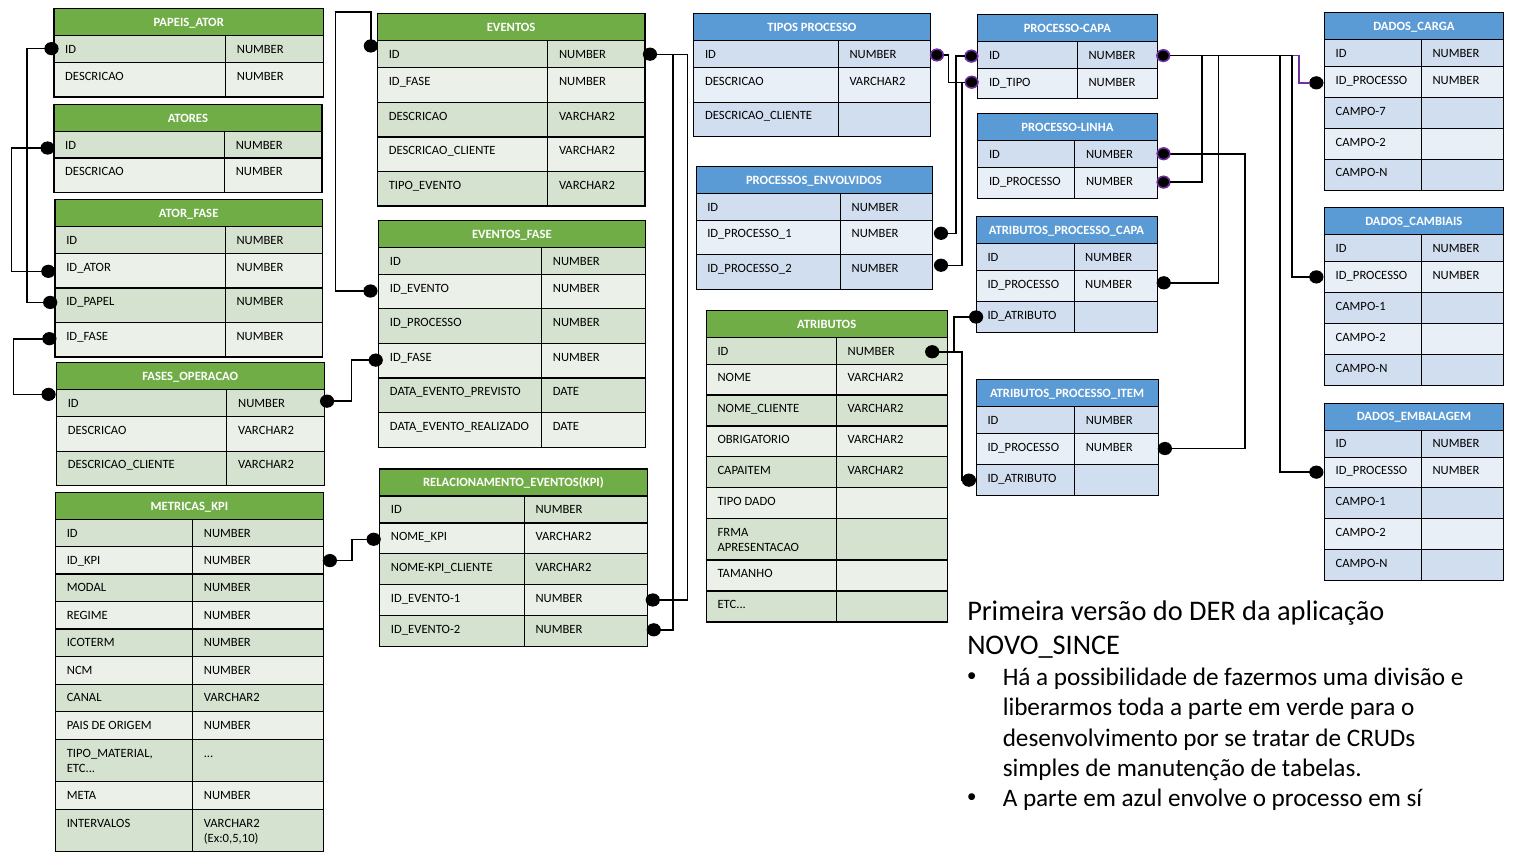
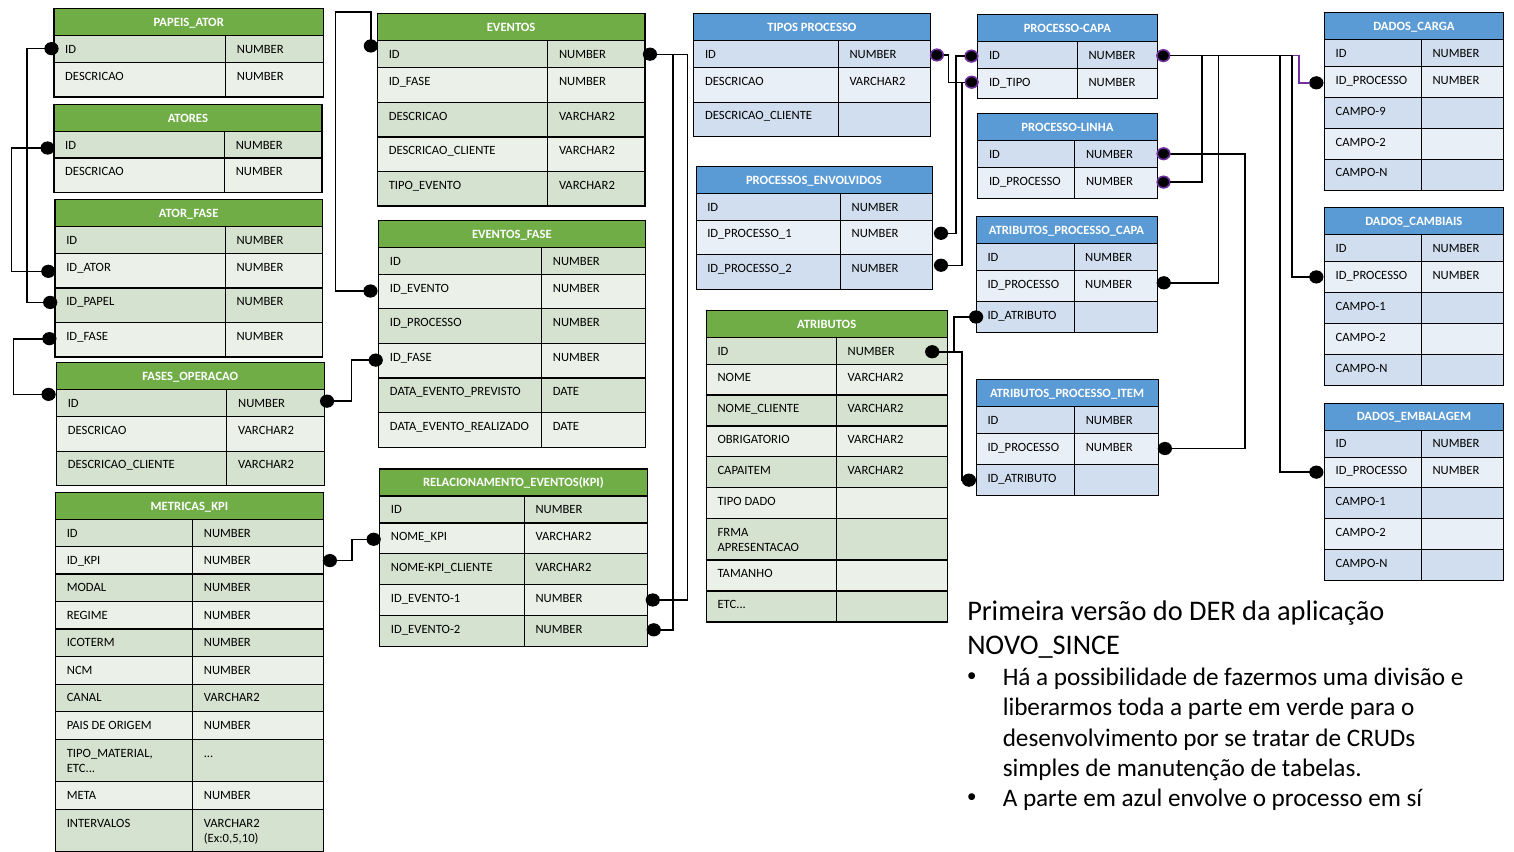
CAMPO-7: CAMPO-7 -> CAMPO-9
